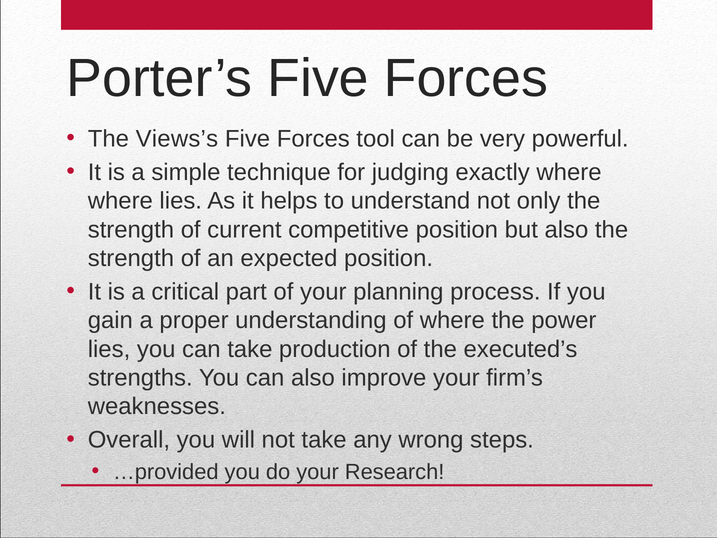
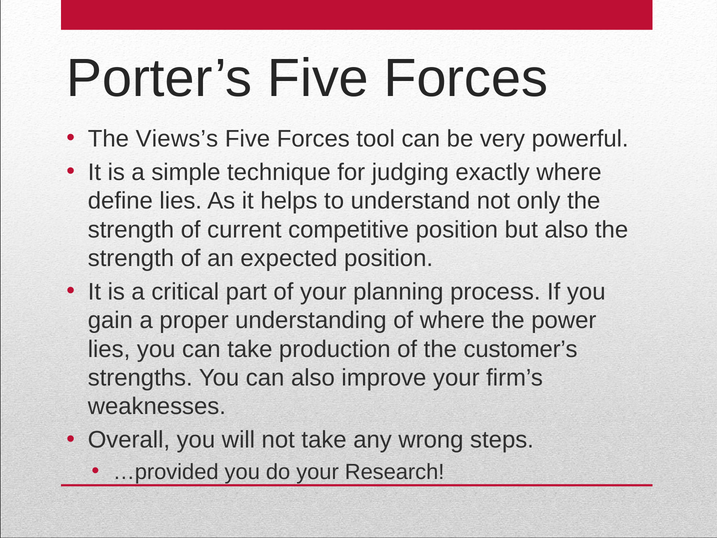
where at (120, 201): where -> define
executed’s: executed’s -> customer’s
